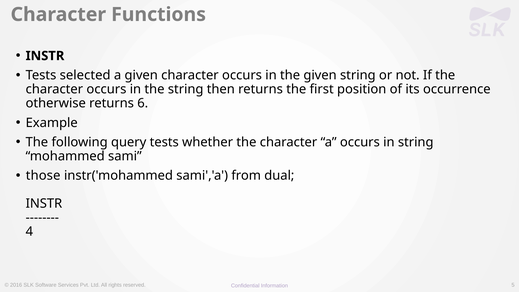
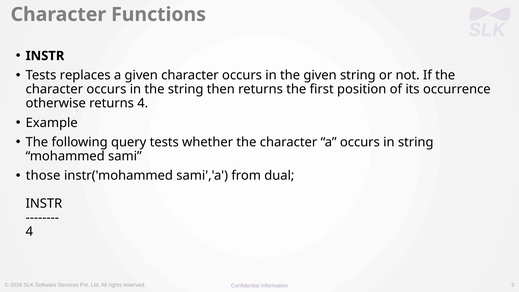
selected: selected -> replaces
returns 6: 6 -> 4
